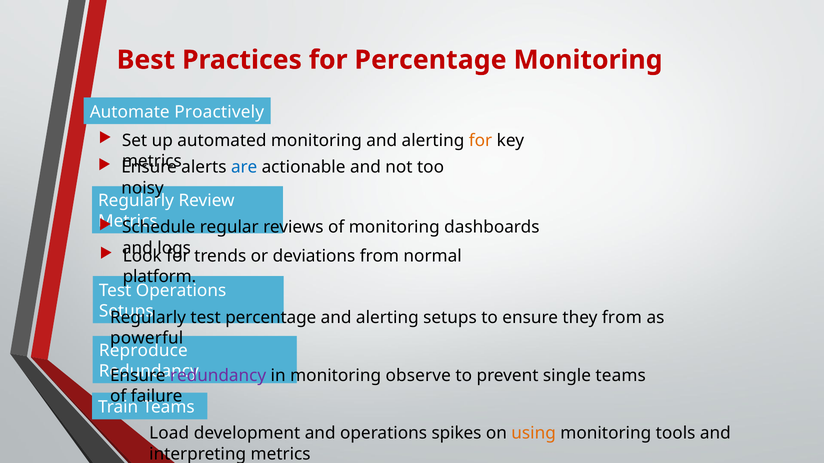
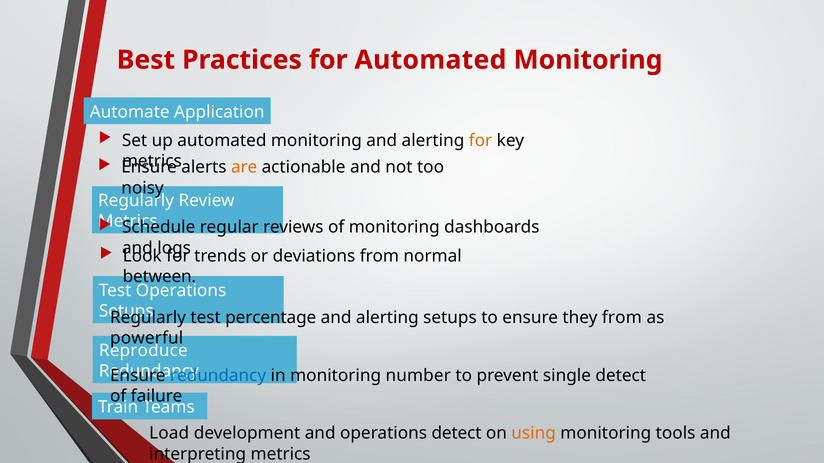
for Percentage: Percentage -> Automated
Proactively: Proactively -> Application
are colour: blue -> orange
platform: platform -> between
redundancy at (218, 376) colour: purple -> blue
observe: observe -> number
single teams: teams -> detect
operations spikes: spikes -> detect
